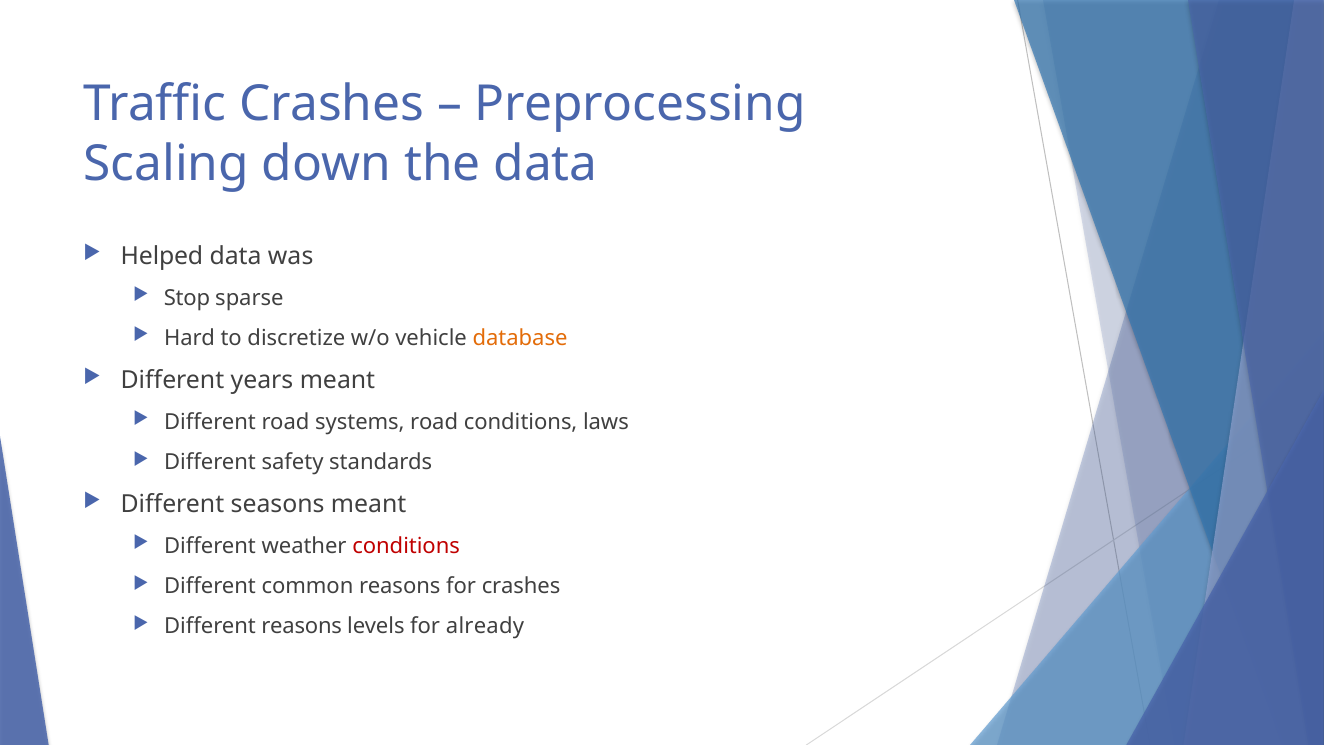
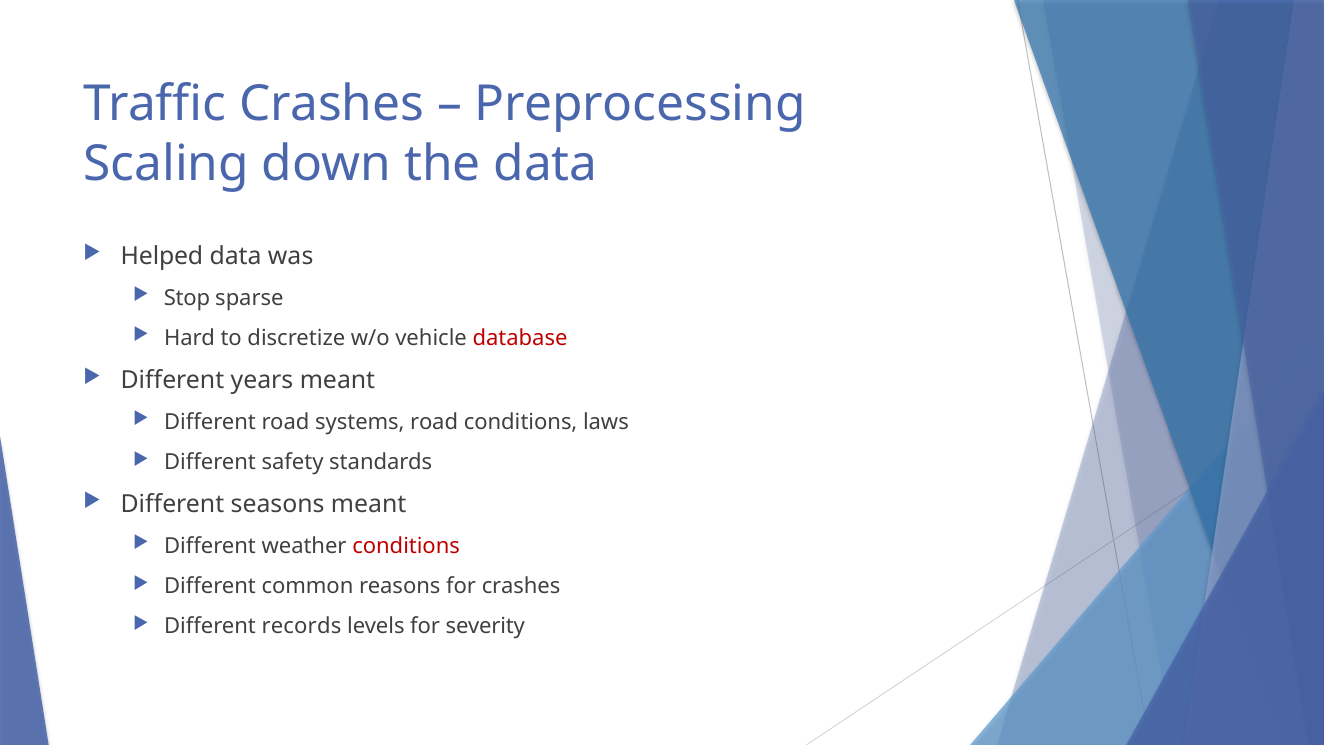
database colour: orange -> red
Different reasons: reasons -> records
already: already -> severity
